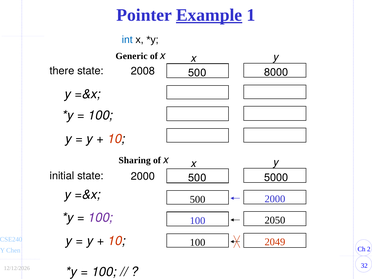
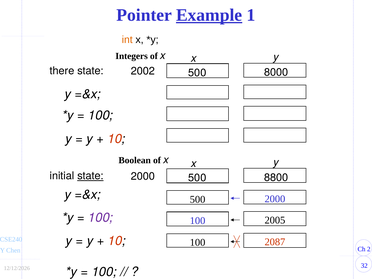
int colour: blue -> orange
Generic: Generic -> Integers
2008: 2008 -> 2002
Sharing: Sharing -> Boolean
state at (90, 176) underline: none -> present
5000: 5000 -> 8800
2050: 2050 -> 2005
2049: 2049 -> 2087
